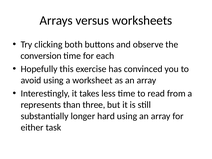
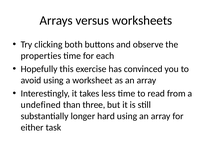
conversion: conversion -> properties
represents: represents -> undefined
